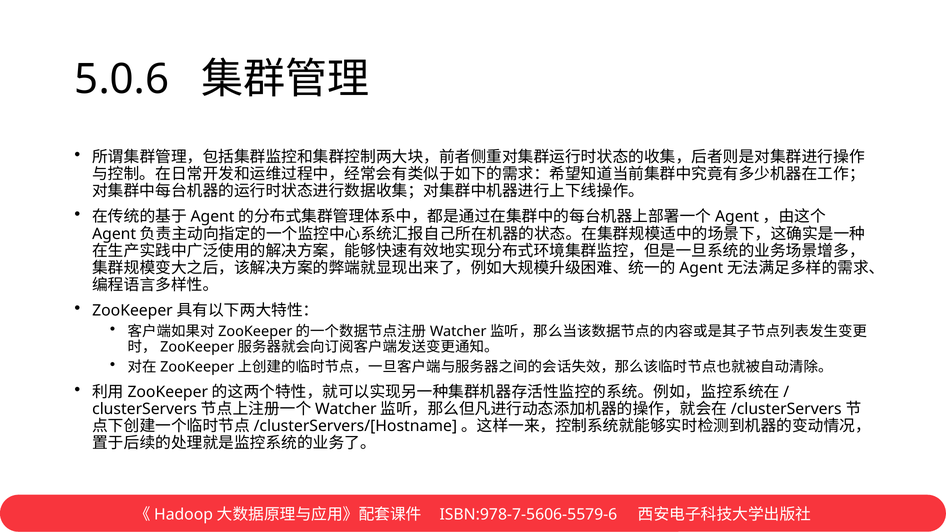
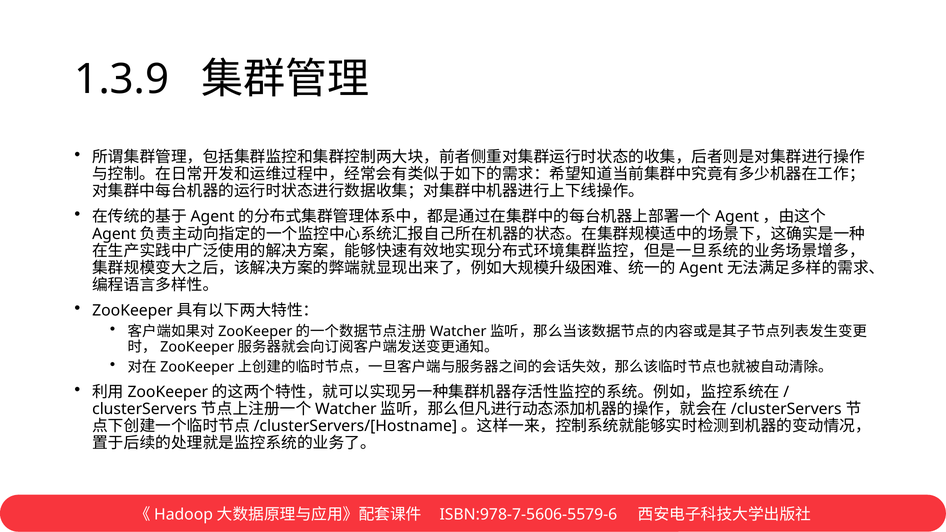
5.0.6: 5.0.6 -> 1.3.9
